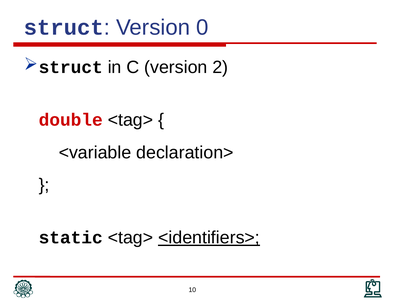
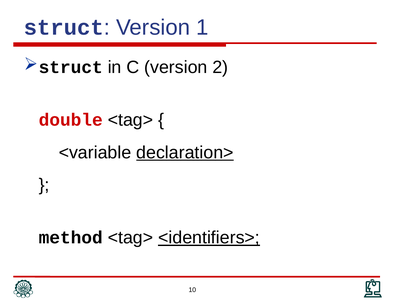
0: 0 -> 1
declaration> underline: none -> present
static: static -> method
